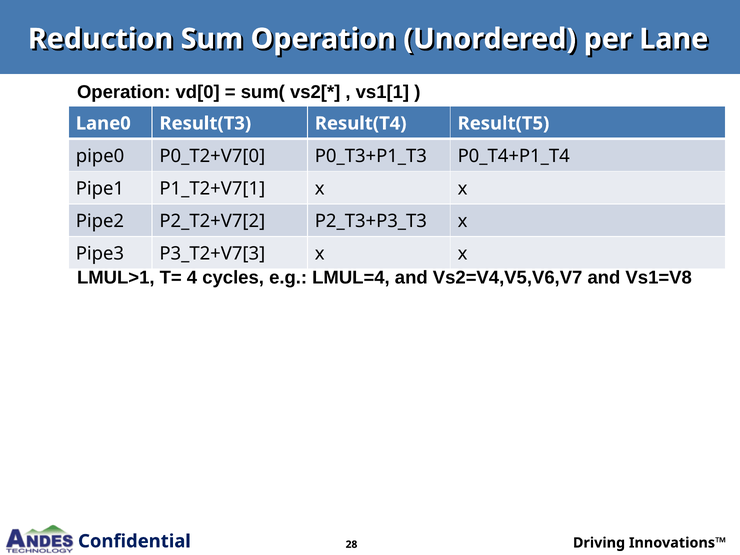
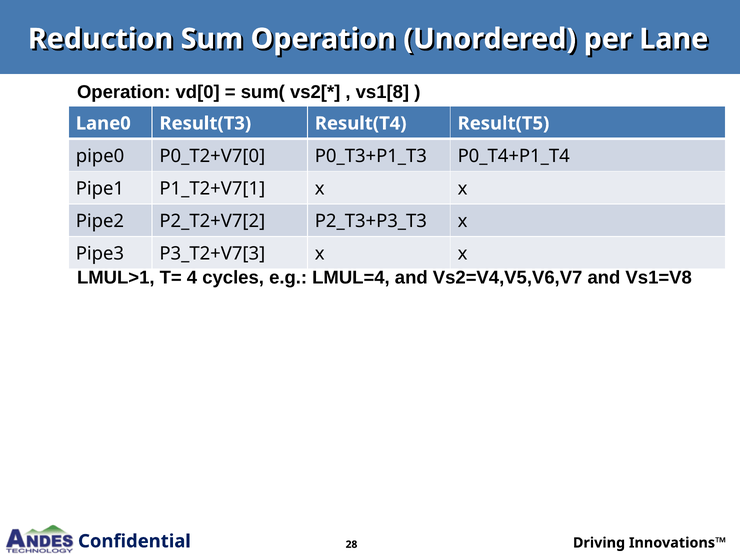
vs1[1: vs1[1 -> vs1[8
